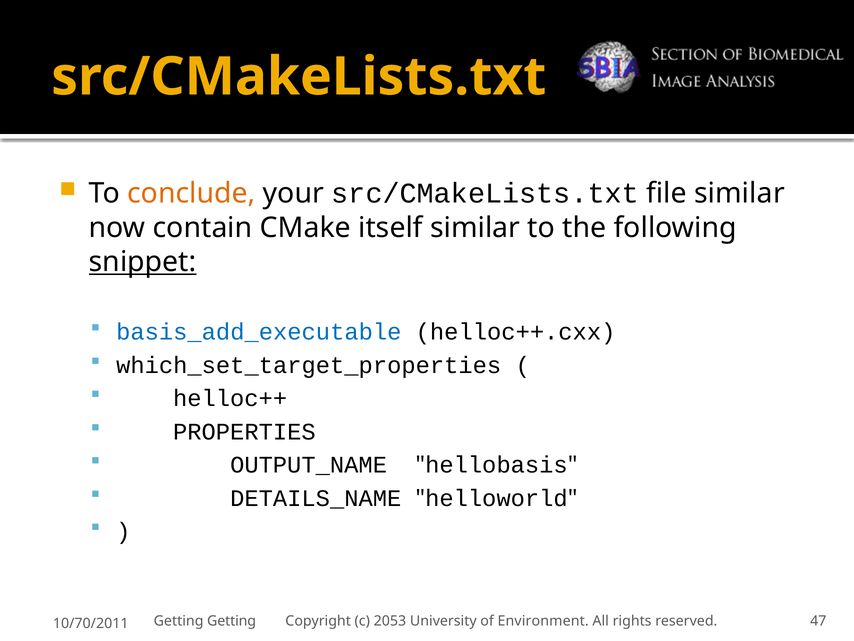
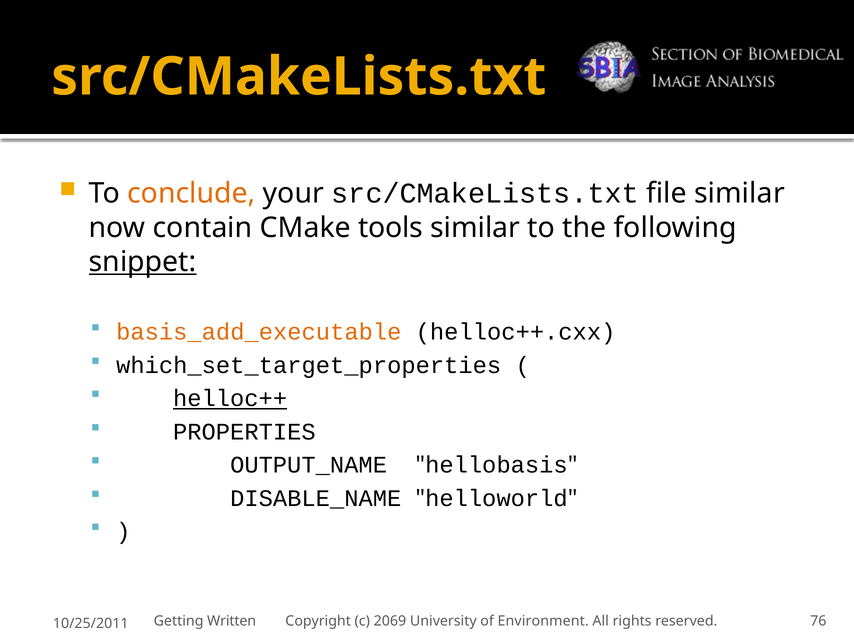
itself: itself -> tools
basis_add_executable colour: blue -> orange
helloc++ underline: none -> present
DETAILS_NAME: DETAILS_NAME -> DISABLE_NAME
Getting Getting: Getting -> Written
2053: 2053 -> 2069
47: 47 -> 76
10/70/2011: 10/70/2011 -> 10/25/2011
